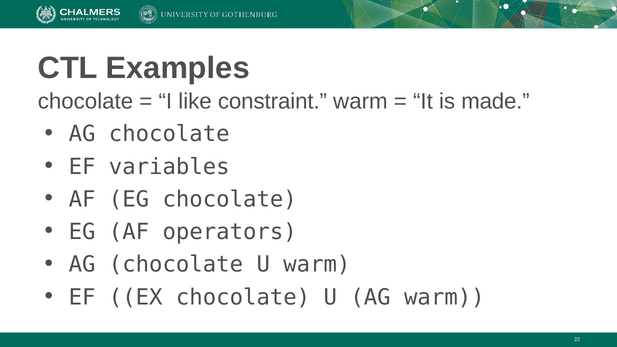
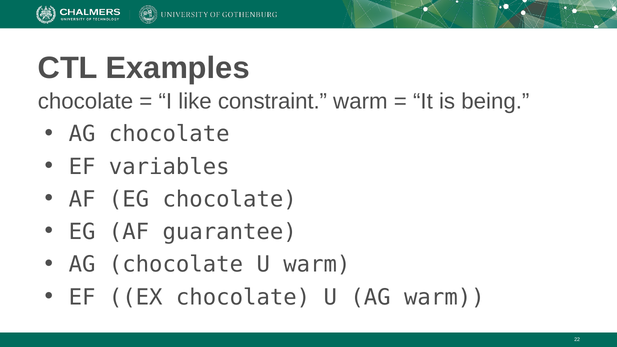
made: made -> being
operators: operators -> guarantee
